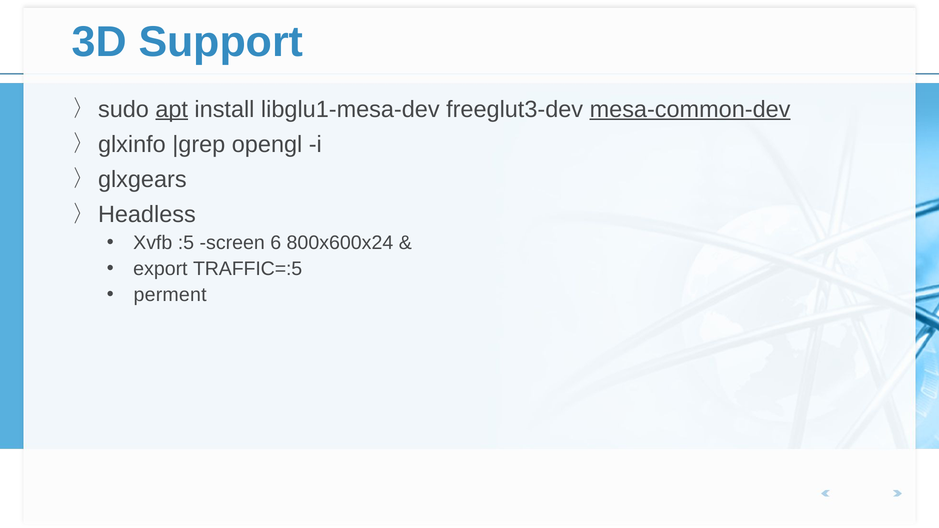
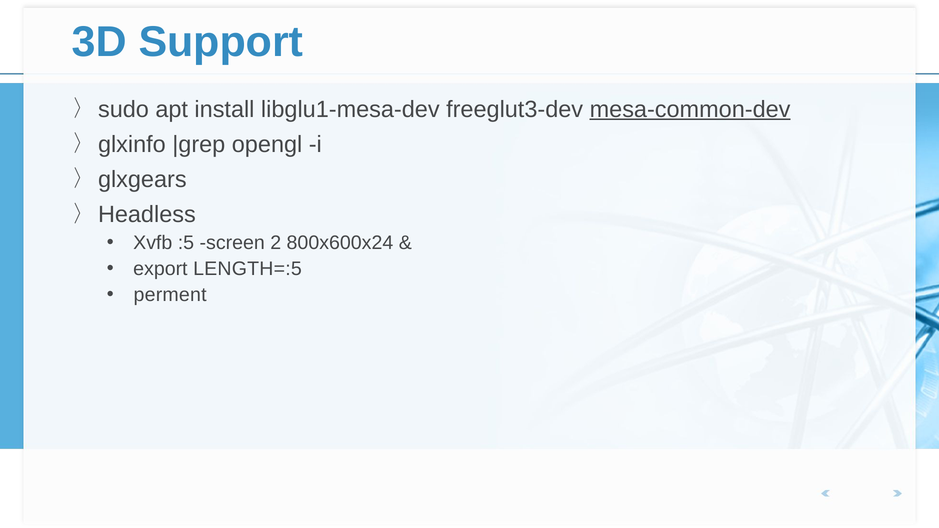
apt underline: present -> none
6: 6 -> 2
TRAFFIC=:5: TRAFFIC=:5 -> LENGTH=:5
